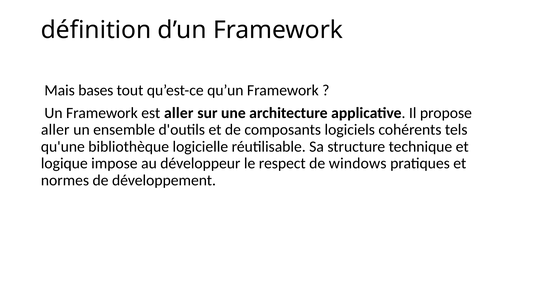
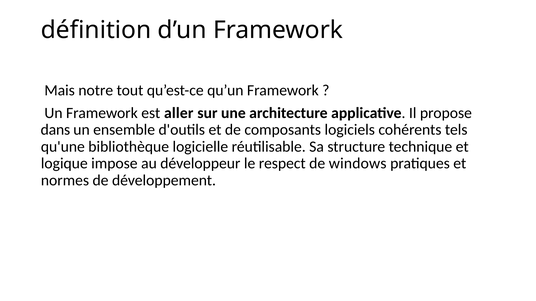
bases: bases -> notre
aller at (55, 130): aller -> dans
